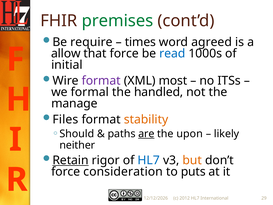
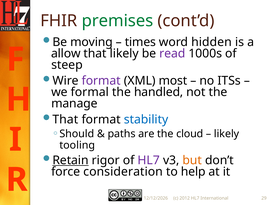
require: require -> moving
agreed: agreed -> hidden
that force: force -> likely
read colour: blue -> purple
initial: initial -> steep
Files at (65, 119): Files -> That
stability colour: orange -> blue
are underline: present -> none
upon: upon -> cloud
neither: neither -> tooling
HL7 at (149, 160) colour: blue -> purple
puts: puts -> help
